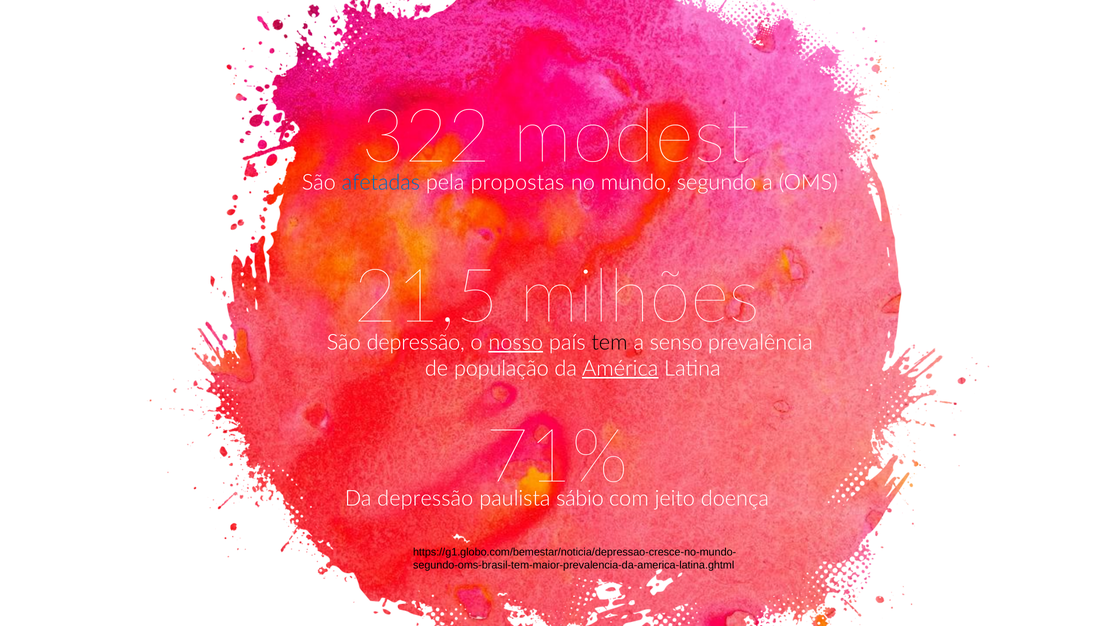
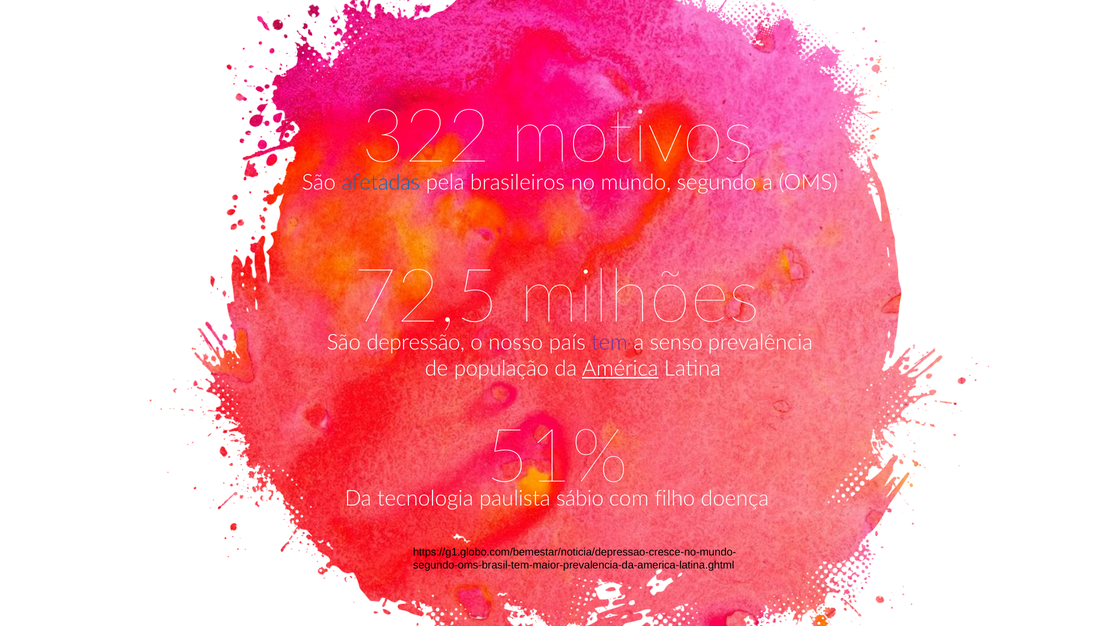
modest: modest -> motivos
propostas: propostas -> brasileiros
21,5: 21,5 -> 72,5
nosso underline: present -> none
tem colour: black -> purple
71%: 71% -> 51%
Da depressão: depressão -> tecnologia
jeito: jeito -> filho
